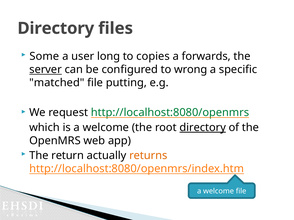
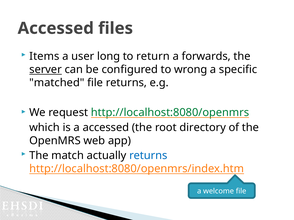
Directory at (56, 28): Directory -> Accessed
Some: Some -> Items
copies: copies -> return
file putting: putting -> returns
is a welcome: welcome -> accessed
directory at (203, 128) underline: present -> none
return: return -> match
returns at (148, 156) colour: orange -> blue
